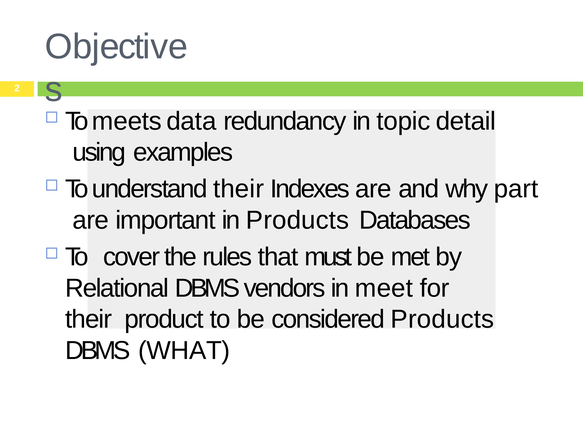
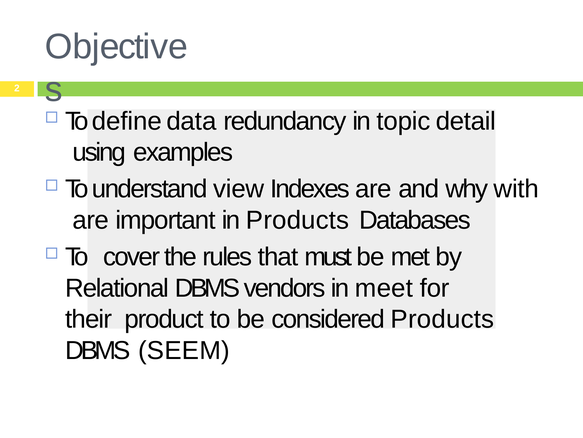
meets: meets -> define
understand their: their -> view
part: part -> with
WHAT: WHAT -> SEEM
